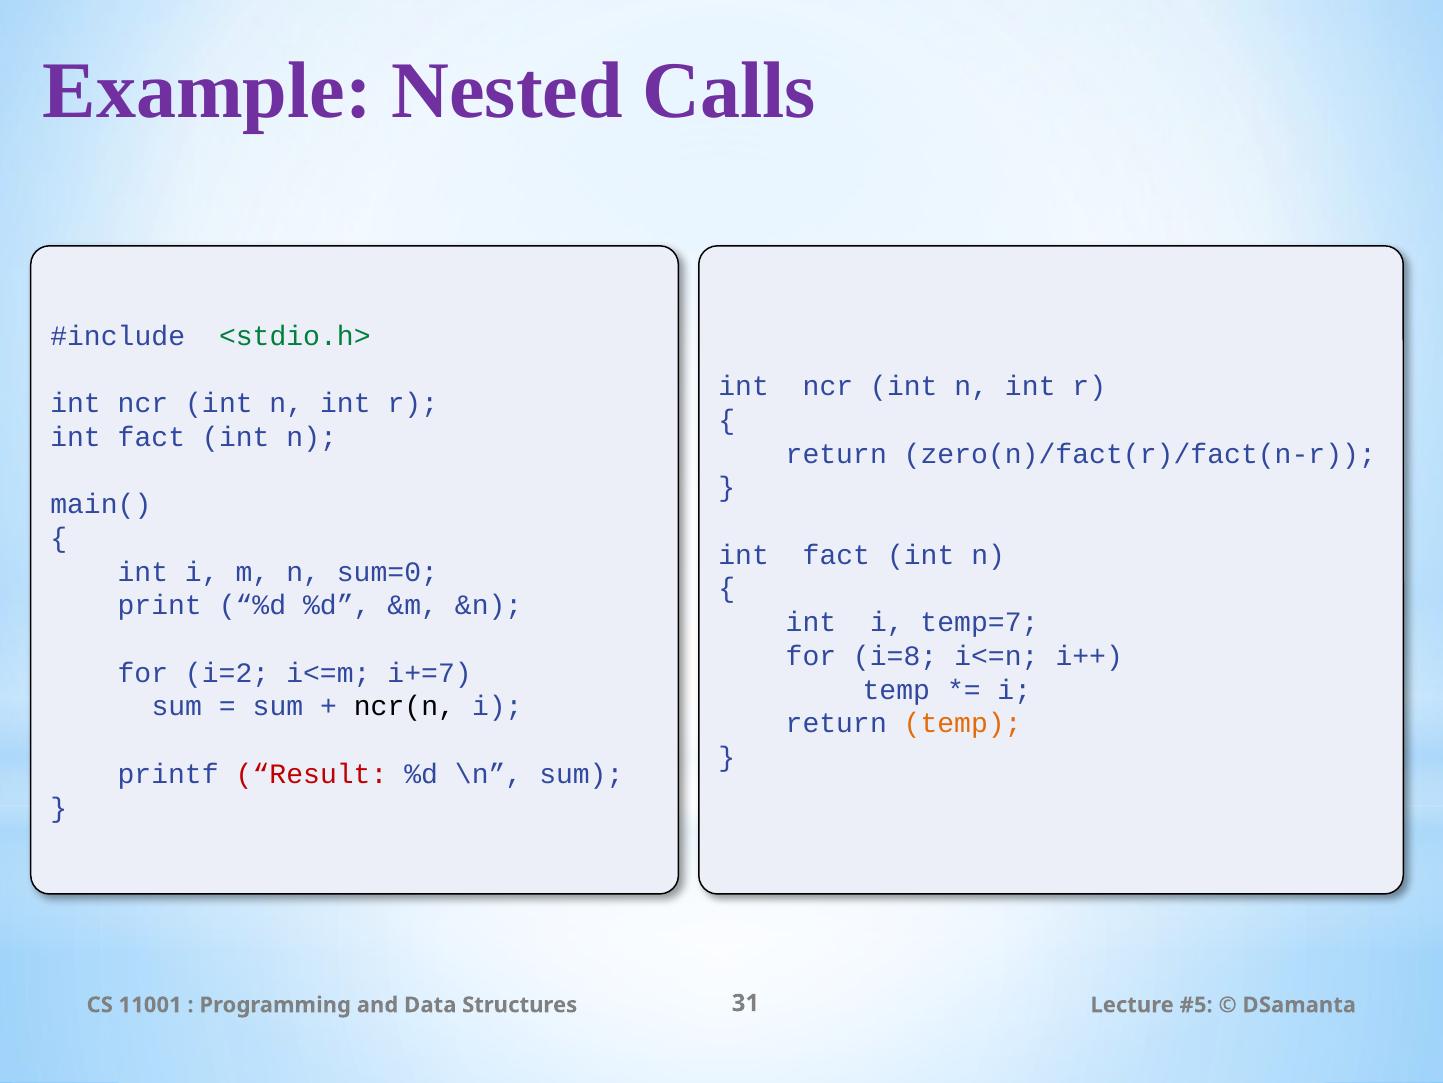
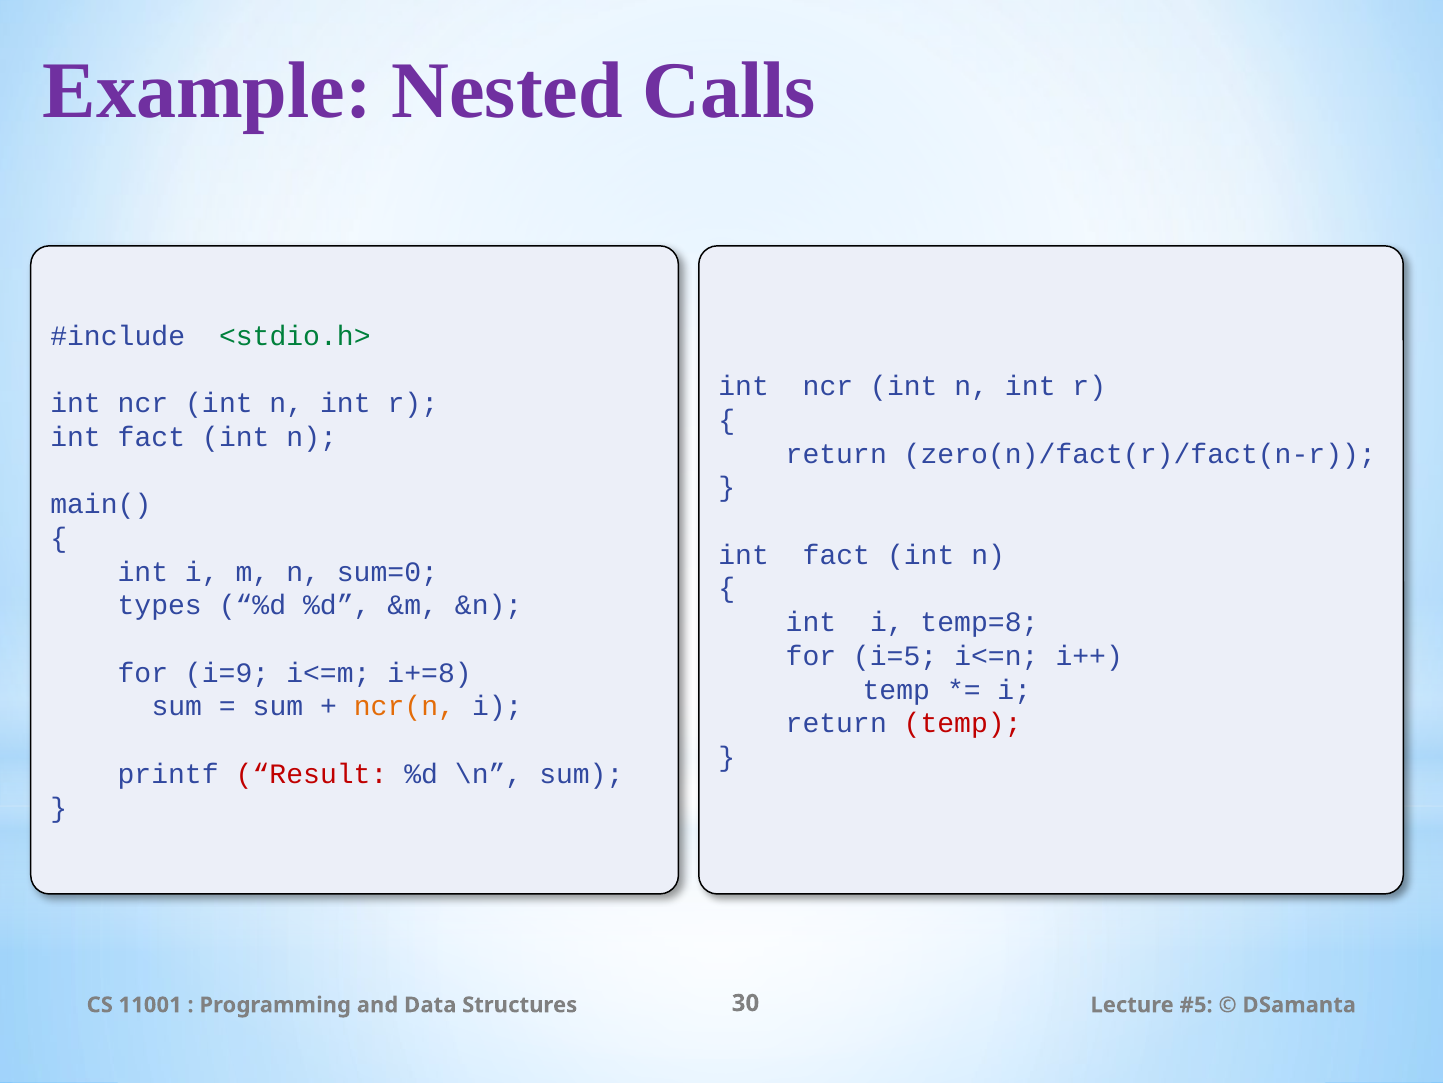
print: print -> types
temp=7: temp=7 -> temp=8
i=8: i=8 -> i=5
i=2: i=2 -> i=9
i+=7: i+=7 -> i+=8
ncr(n colour: black -> orange
temp at (963, 723) colour: orange -> red
31: 31 -> 30
